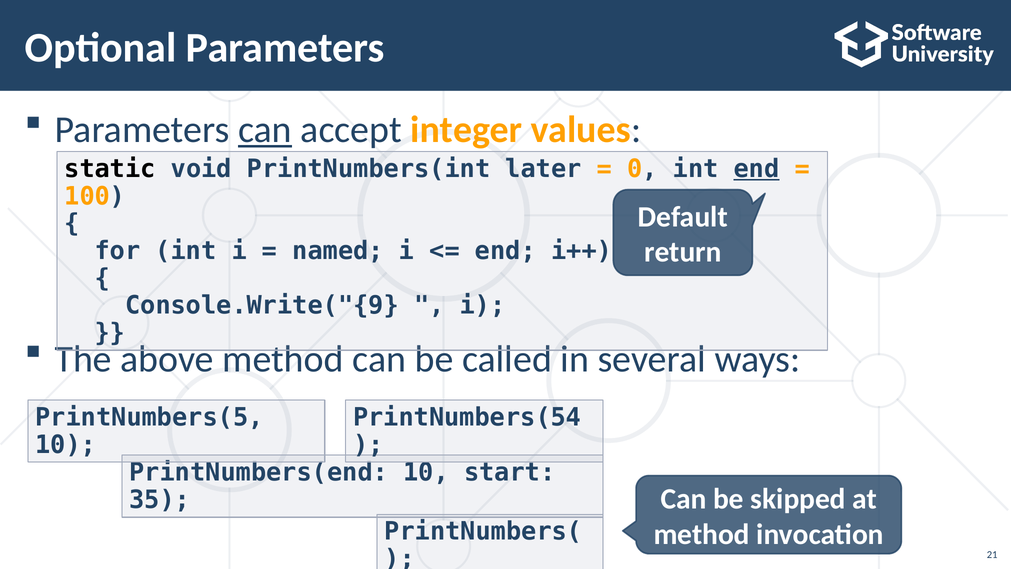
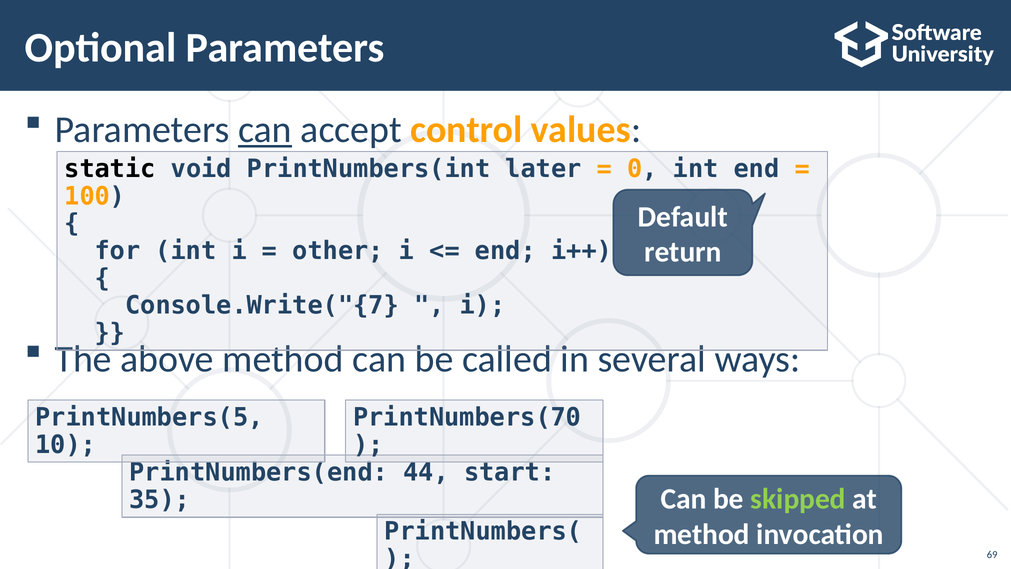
integer: integer -> control
end at (757, 169) underline: present -> none
named: named -> other
Console.Write("{9: Console.Write("{9 -> Console.Write("{7
PrintNumbers(54: PrintNumbers(54 -> PrintNumbers(70
PrintNumbers(end 10: 10 -> 44
skipped colour: white -> light green
21: 21 -> 69
